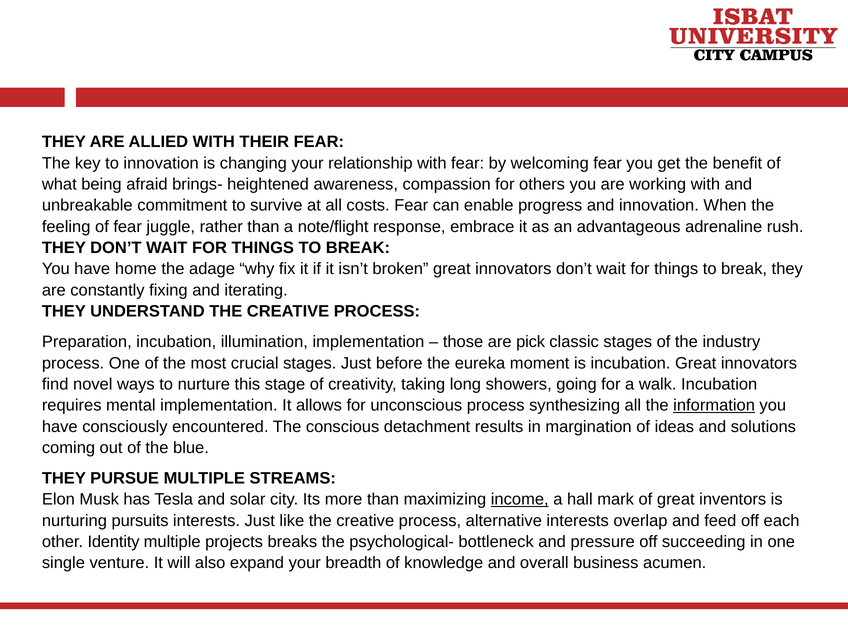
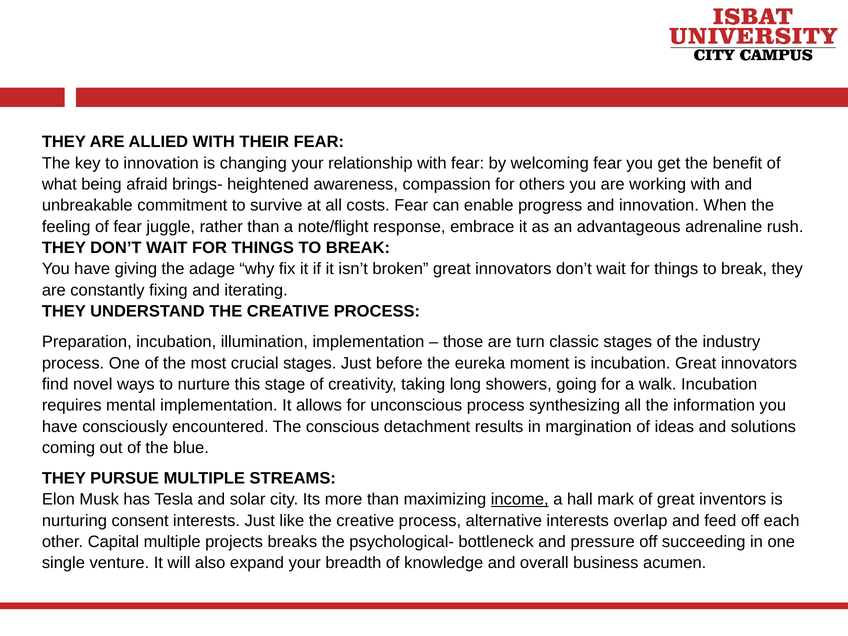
home: home -> giving
pick: pick -> turn
information underline: present -> none
pursuits: pursuits -> consent
Identity: Identity -> Capital
